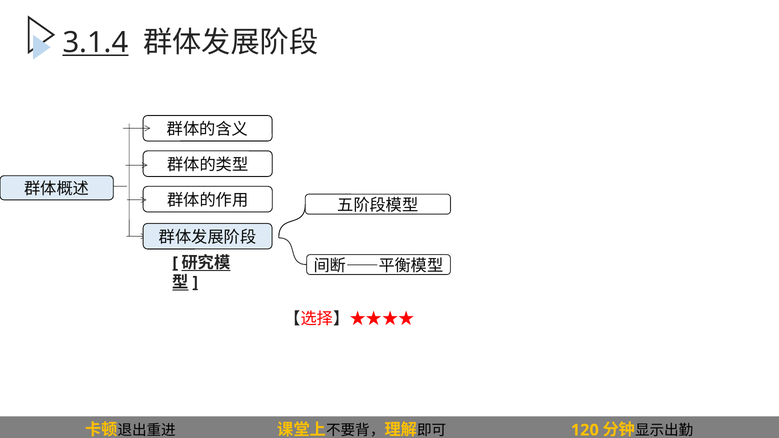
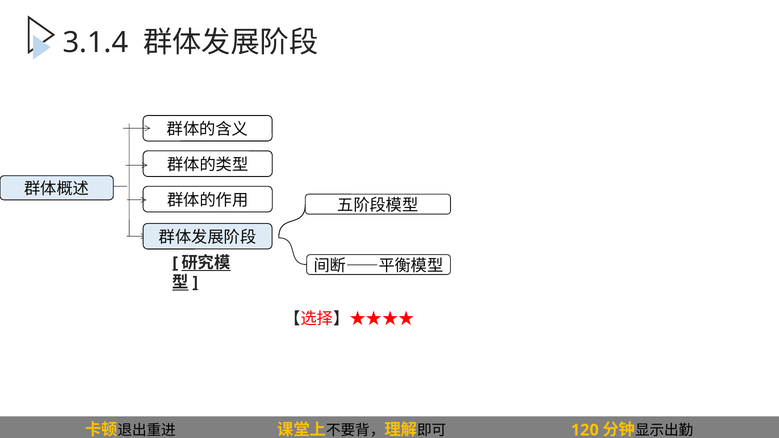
3.1.4 underline: present -> none
